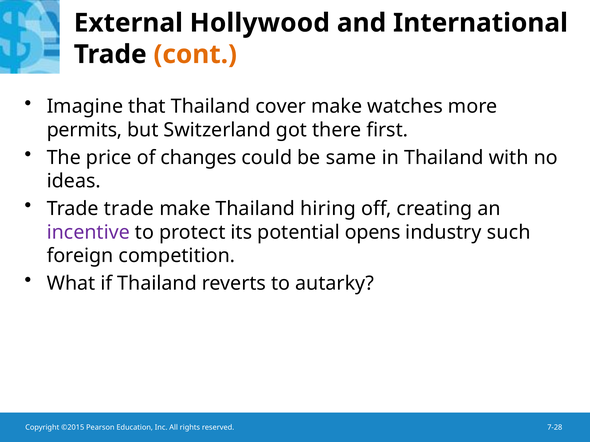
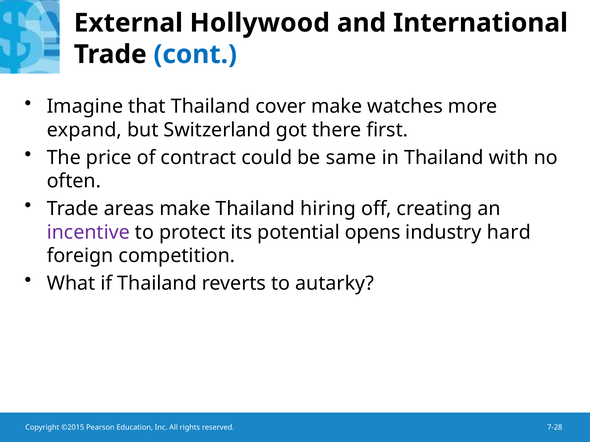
cont colour: orange -> blue
permits: permits -> expand
changes: changes -> contract
ideas: ideas -> often
Trade trade: trade -> areas
such: such -> hard
